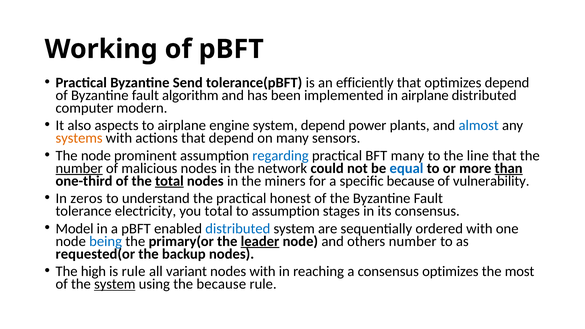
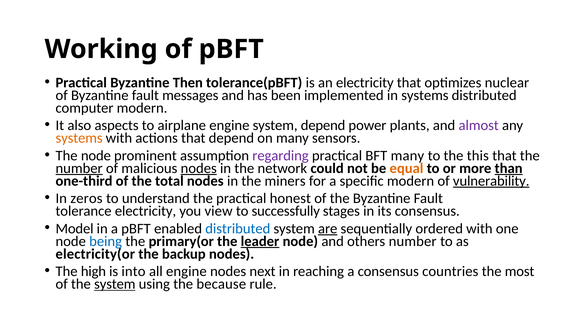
Send: Send -> Then
an efficiently: efficiently -> electricity
optimizes depend: depend -> nuclear
algorithm: algorithm -> messages
in airplane: airplane -> systems
almost colour: blue -> purple
regarding colour: blue -> purple
line: line -> this
nodes at (199, 168) underline: none -> present
equal colour: blue -> orange
total at (169, 181) underline: present -> none
specific because: because -> modern
vulnerability underline: none -> present
you total: total -> view
to assumption: assumption -> successfully
are underline: none -> present
requested(or: requested(or -> electricity(or
is rule: rule -> into
all variant: variant -> engine
nodes with: with -> next
consensus optimizes: optimizes -> countries
